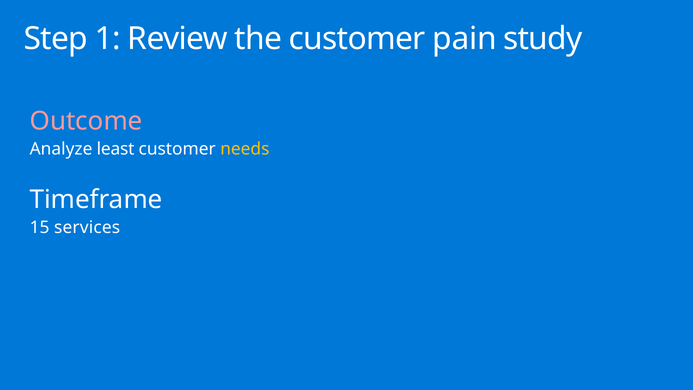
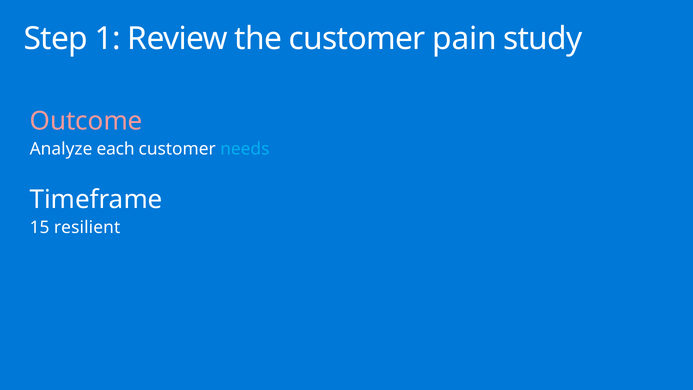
least: least -> each
needs colour: yellow -> light blue
services: services -> resilient
